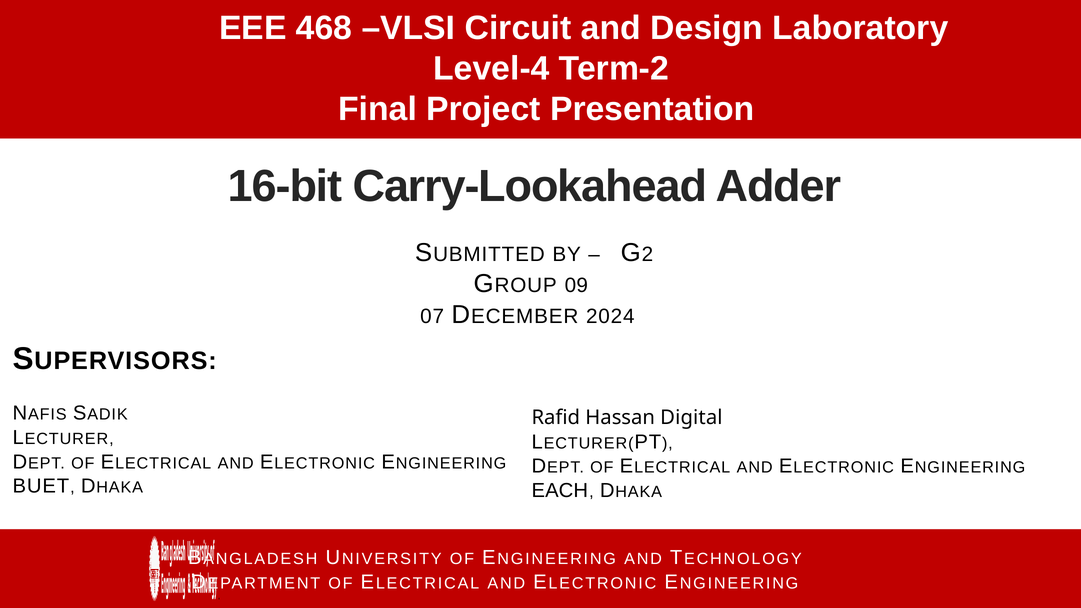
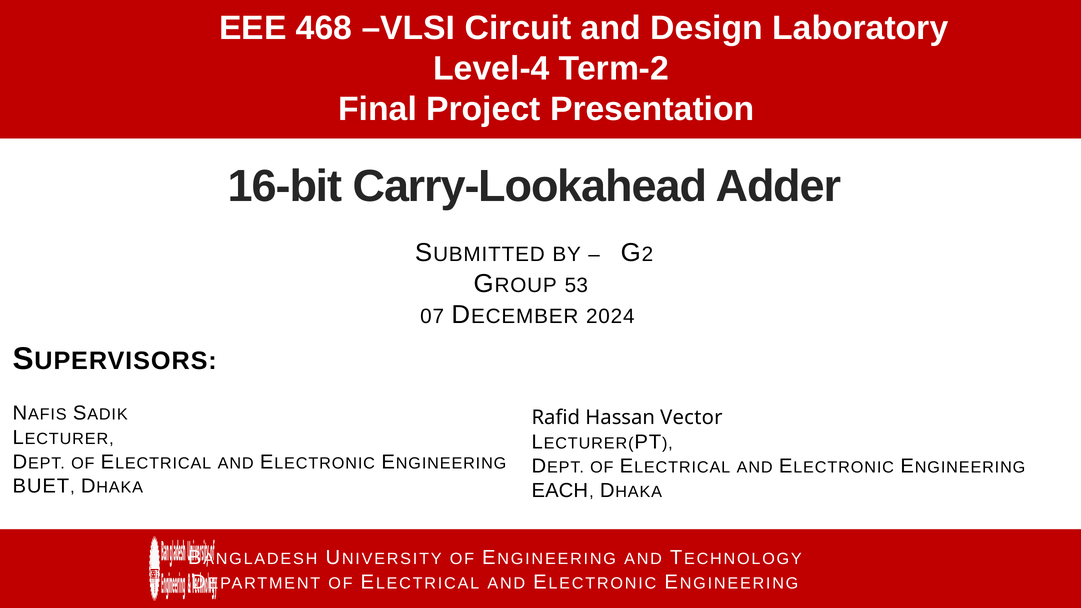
09: 09 -> 53
Digital: Digital -> Vector
